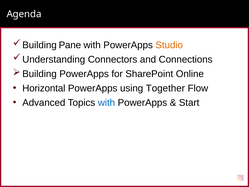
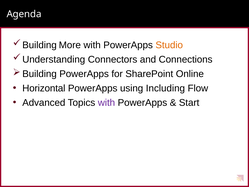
Pane: Pane -> More
Together: Together -> Including
with at (106, 103) colour: blue -> purple
